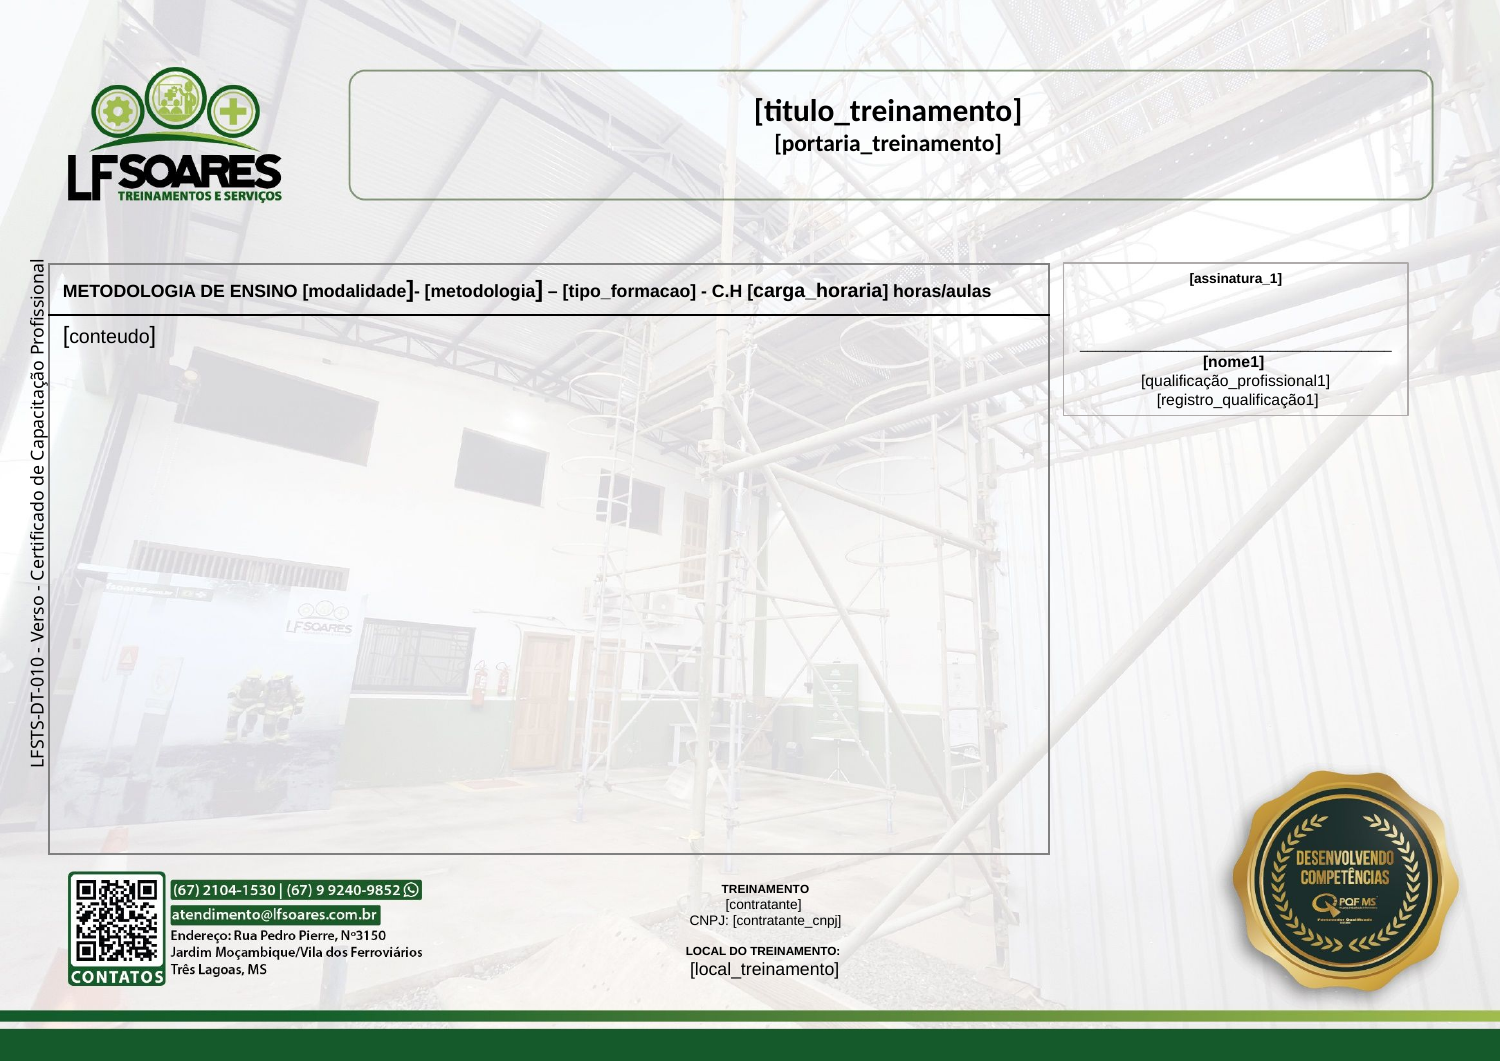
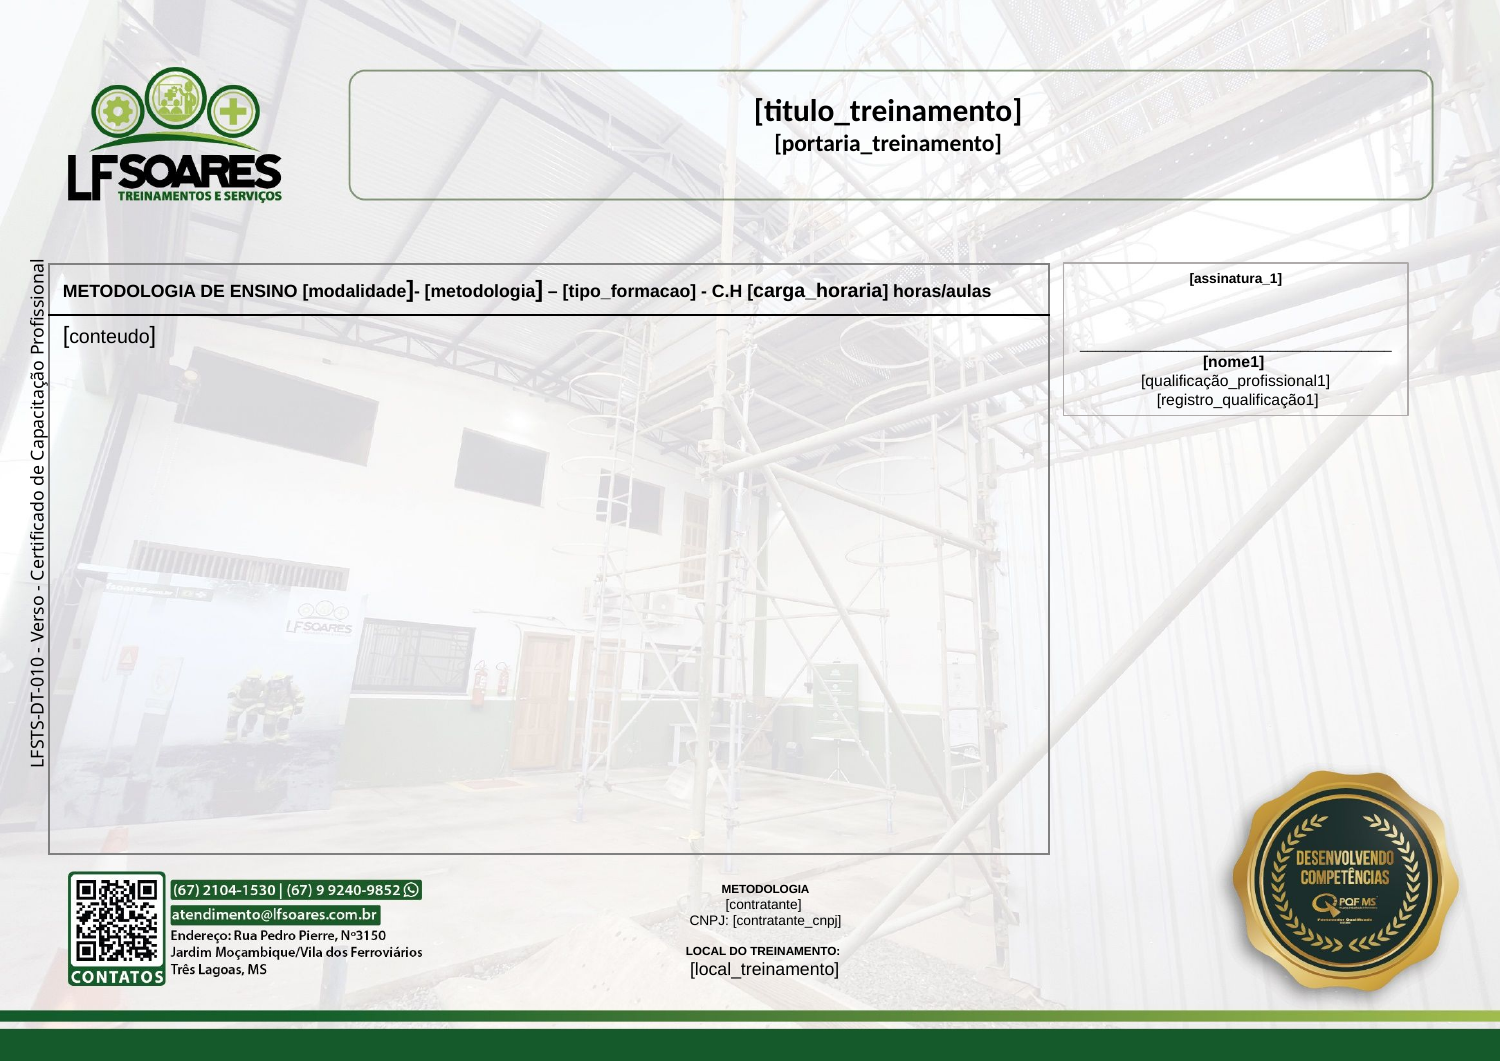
TREINAMENTO at (765, 889): TREINAMENTO -> METODOLOGIA
